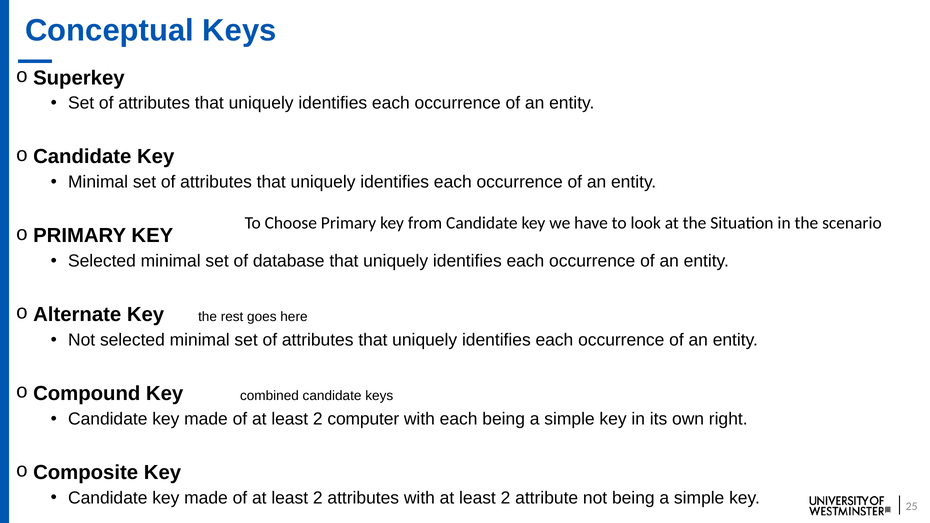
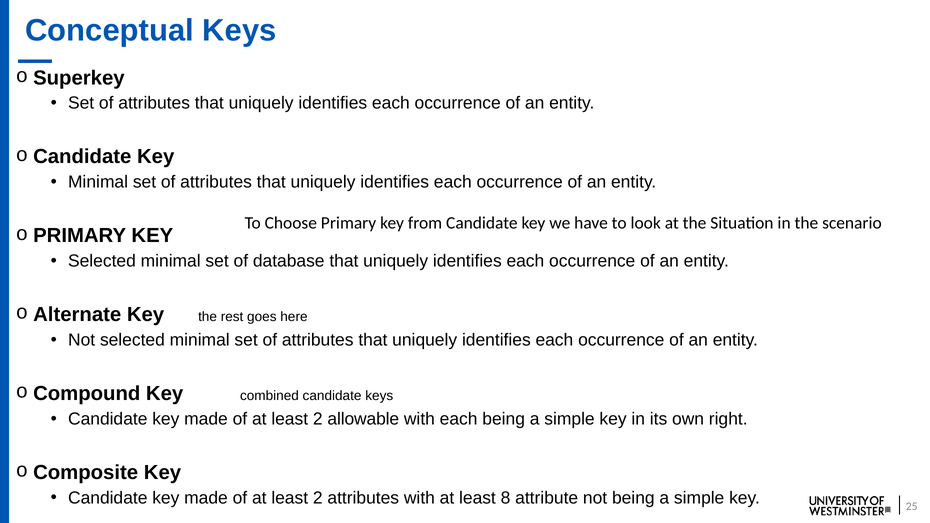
computer: computer -> allowable
with at least 2: 2 -> 8
